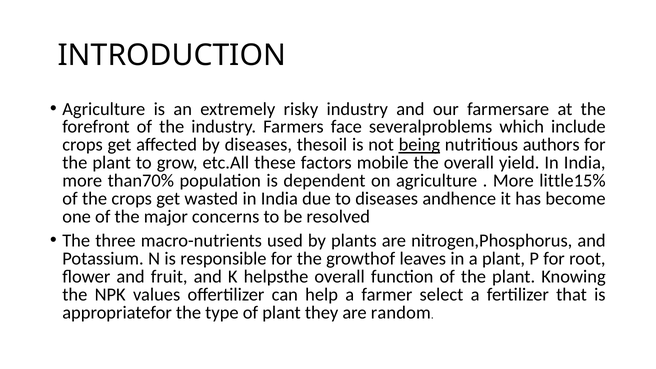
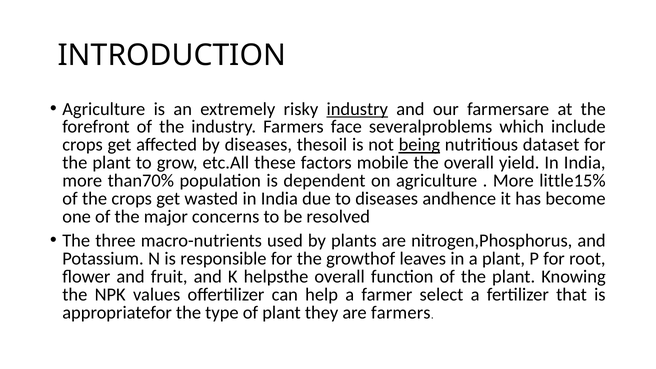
industry at (357, 109) underline: none -> present
authors: authors -> dataset
are random: random -> farmers
